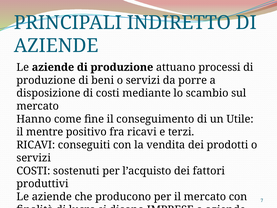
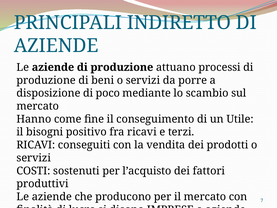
di costi: costi -> poco
mentre: mentre -> bisogni
